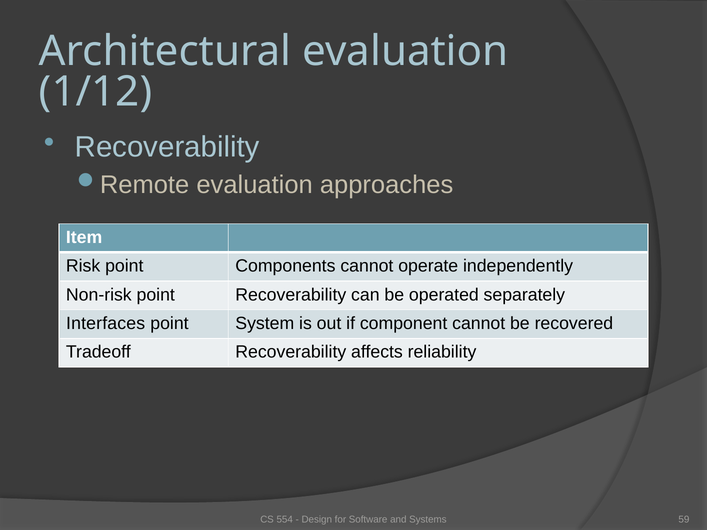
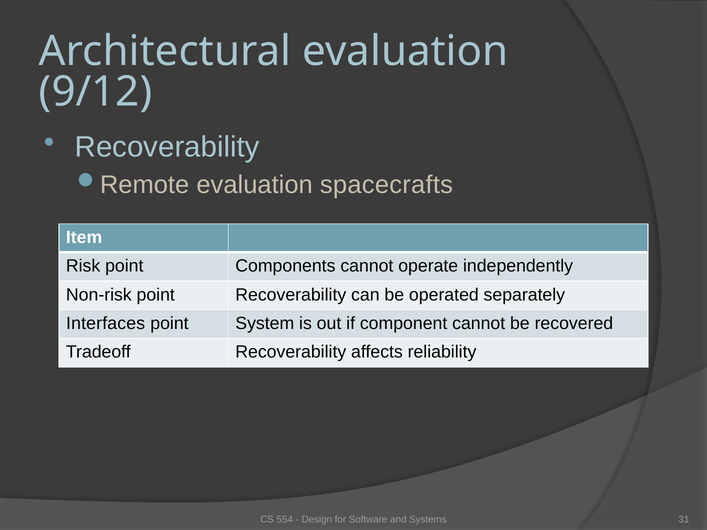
1/12: 1/12 -> 9/12
approaches: approaches -> spacecrafts
59: 59 -> 31
